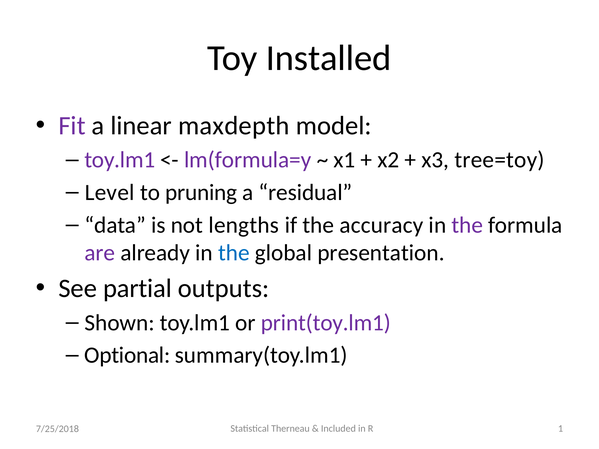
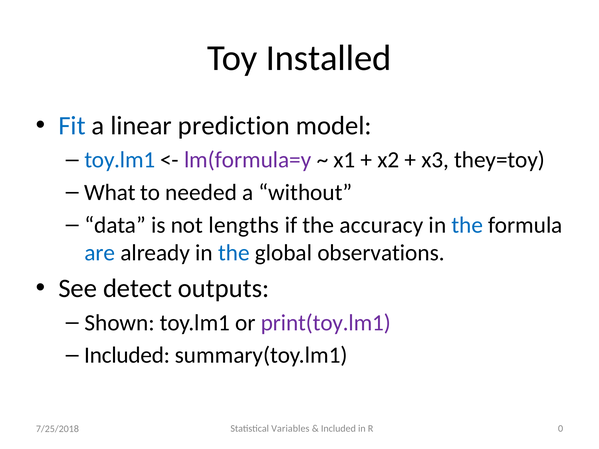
Fit colour: purple -> blue
maxdepth: maxdepth -> prediction
toy.lm1 at (120, 160) colour: purple -> blue
tree=toy: tree=toy -> they=toy
Level: Level -> What
pruning: pruning -> needed
residual: residual -> without
the at (467, 225) colour: purple -> blue
are colour: purple -> blue
presentation: presentation -> observations
partial: partial -> detect
Optional at (127, 356): Optional -> Included
Therneau: Therneau -> Variables
1: 1 -> 0
